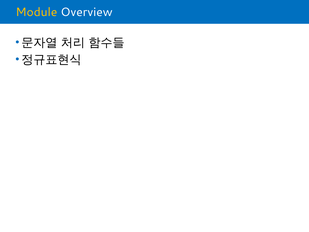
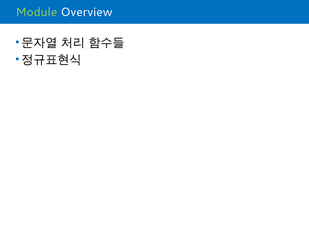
Module colour: yellow -> light green
